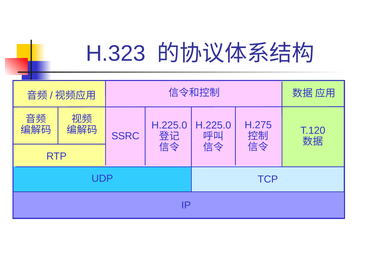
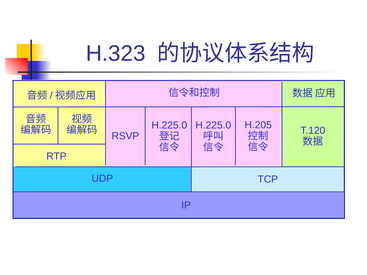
H.275: H.275 -> H.205
SSRC: SSRC -> RSVP
